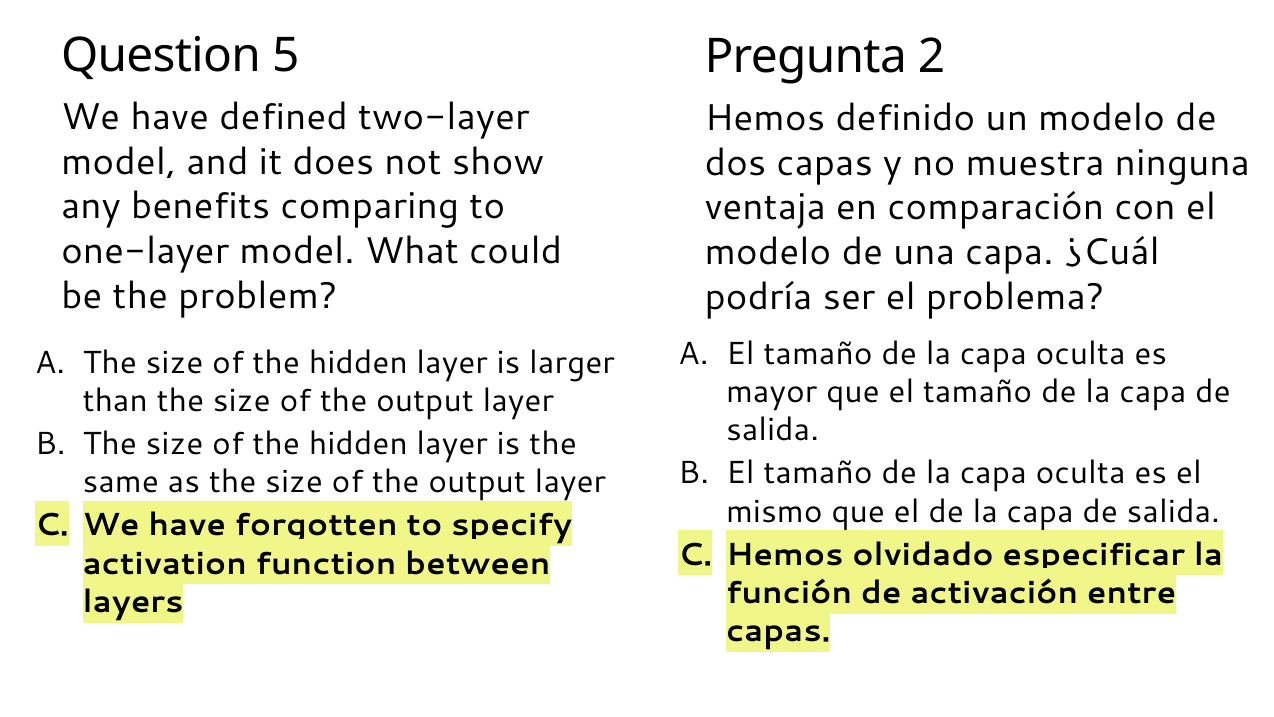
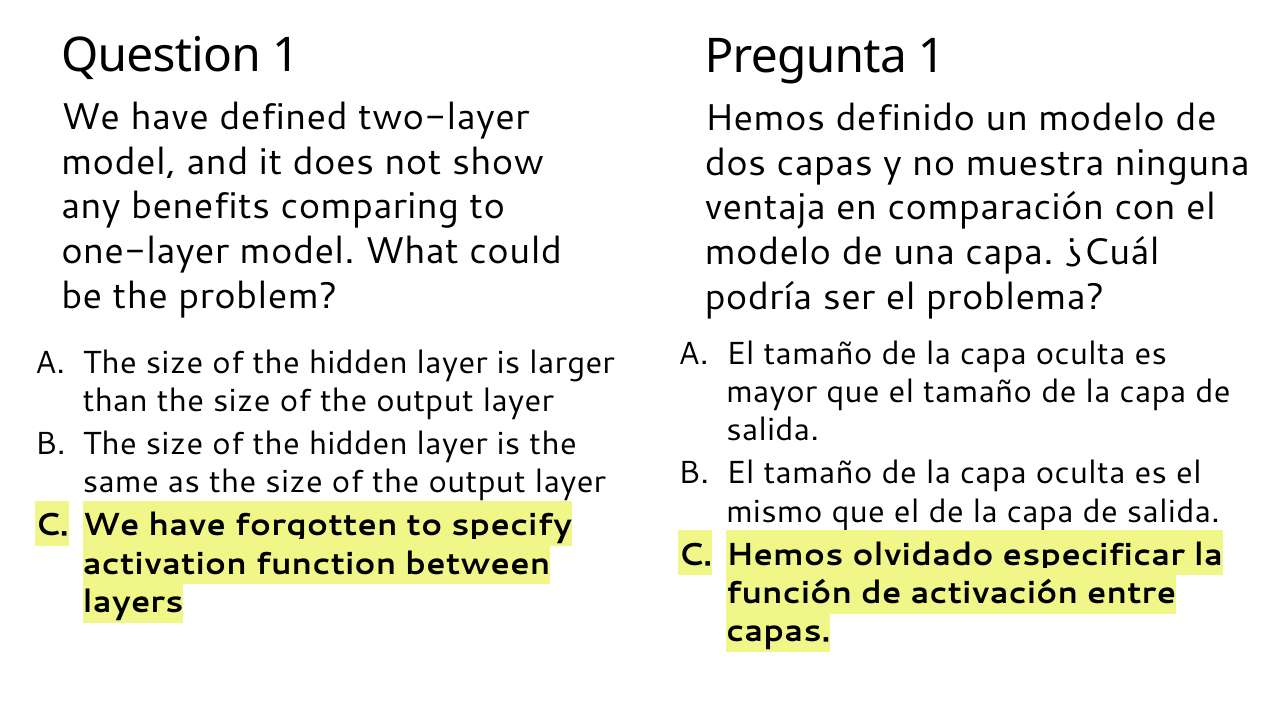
Question 5: 5 -> 1
Pregunta 2: 2 -> 1
